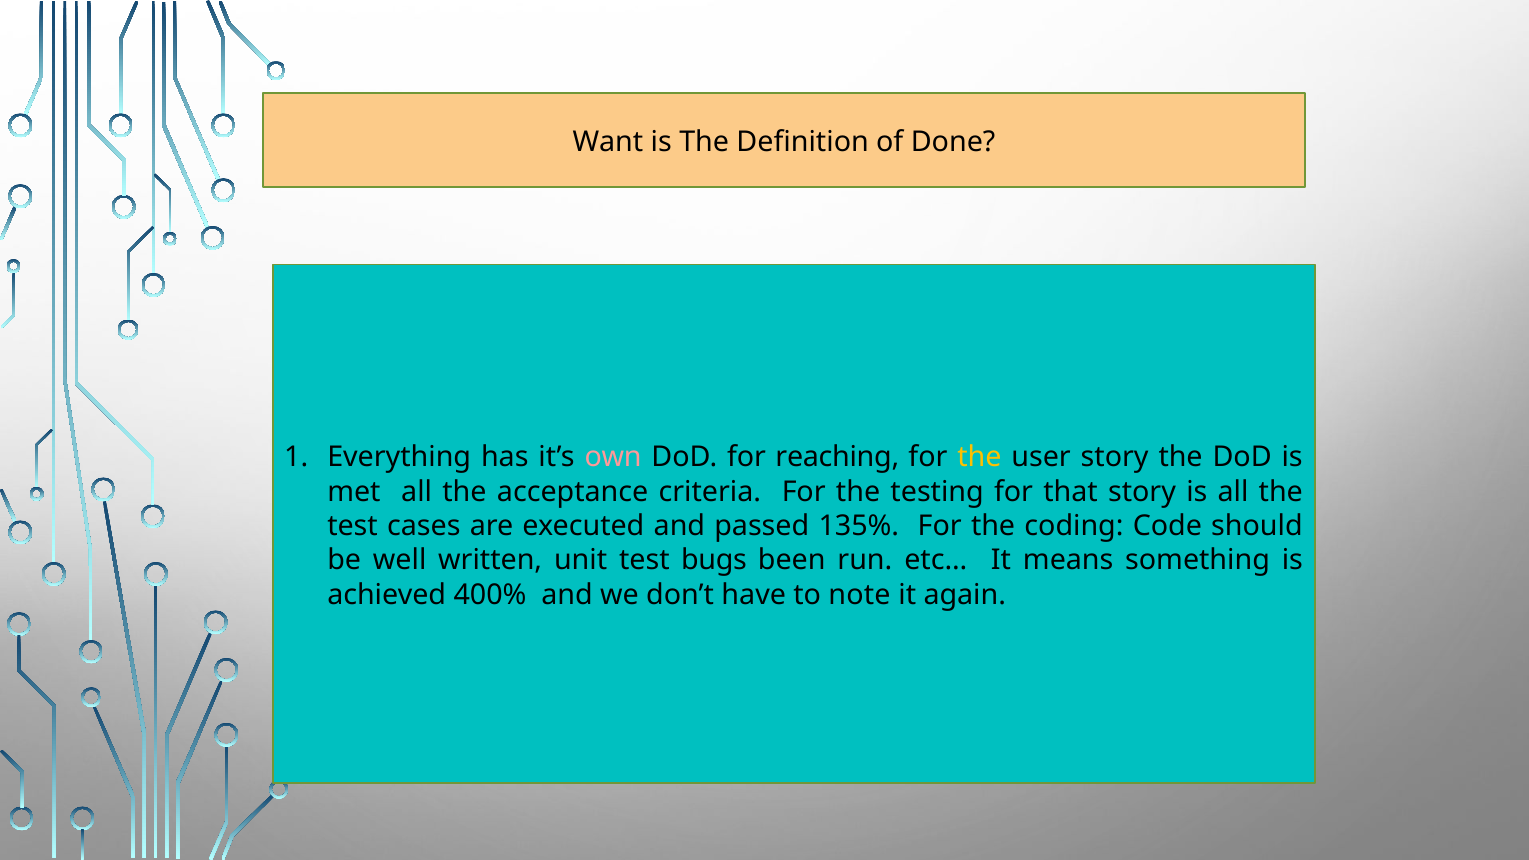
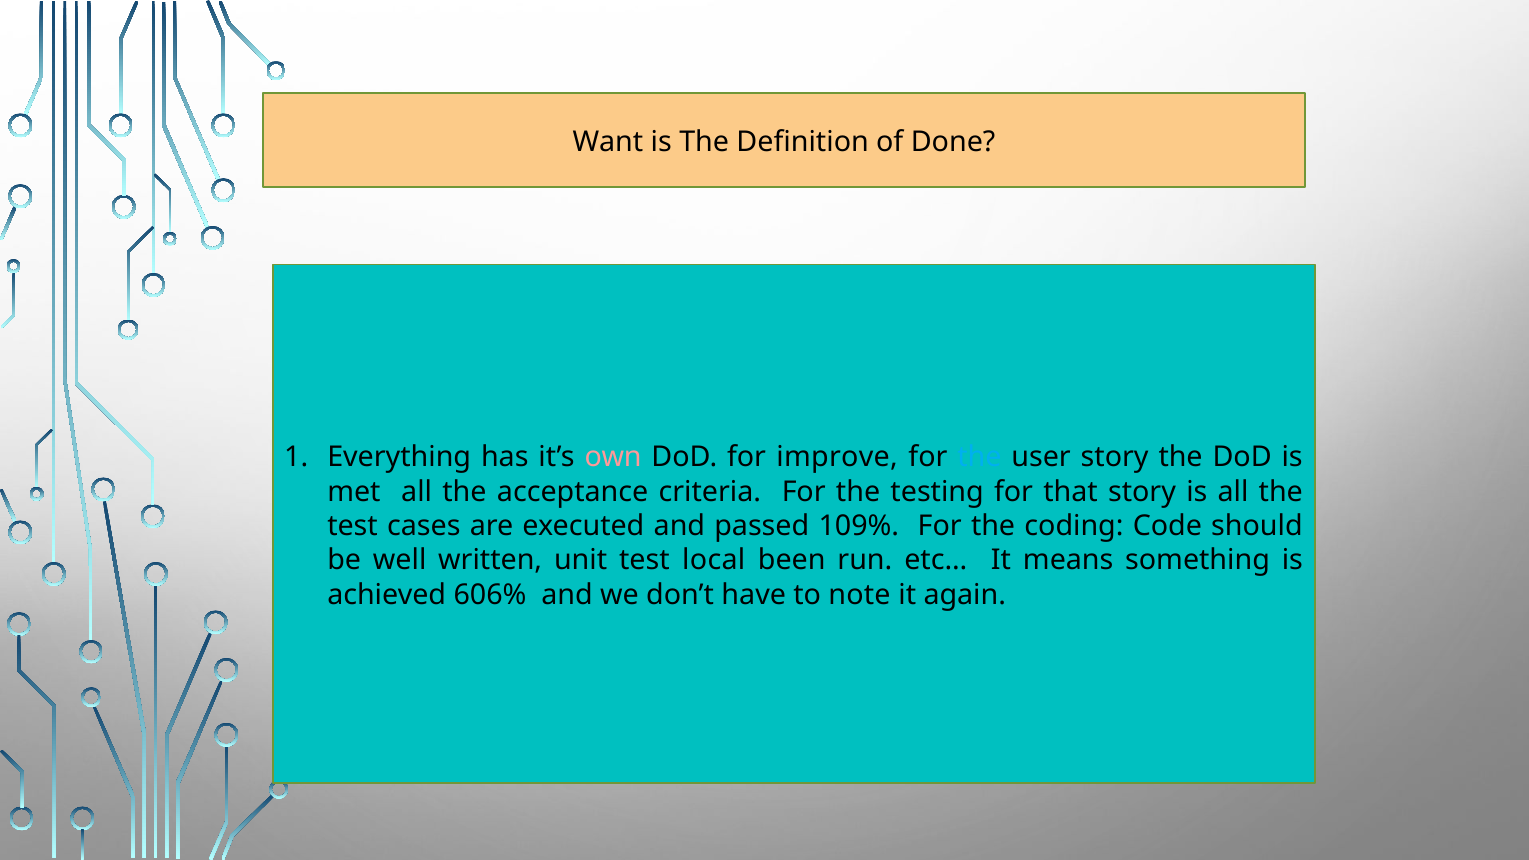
reaching: reaching -> improve
the at (980, 457) colour: yellow -> light blue
135%: 135% -> 109%
bugs: bugs -> local
400%: 400% -> 606%
